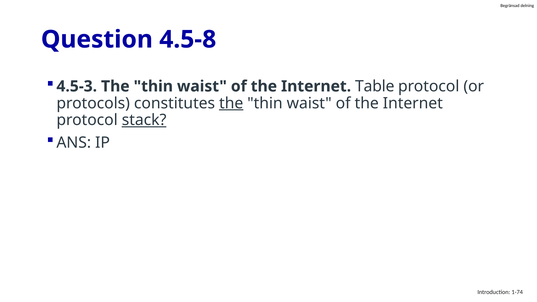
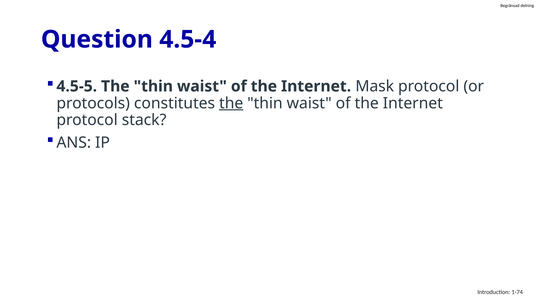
4.5-8: 4.5-8 -> 4.5-4
4.5-3: 4.5-3 -> 4.5-5
Table: Table -> Mask
stack underline: present -> none
